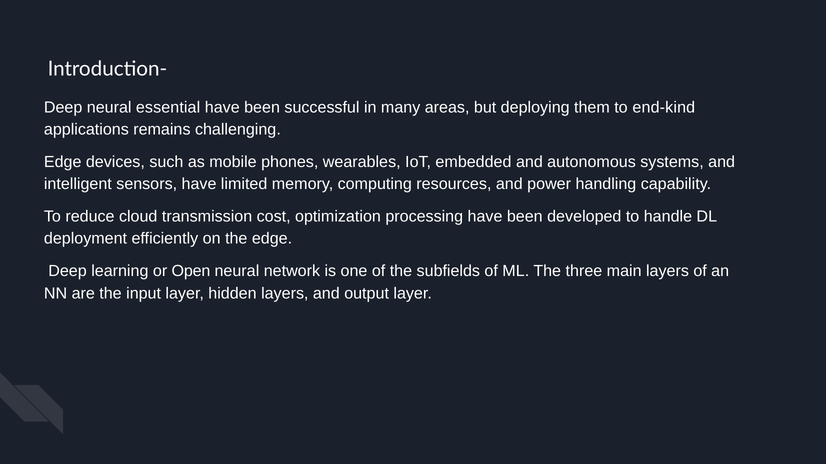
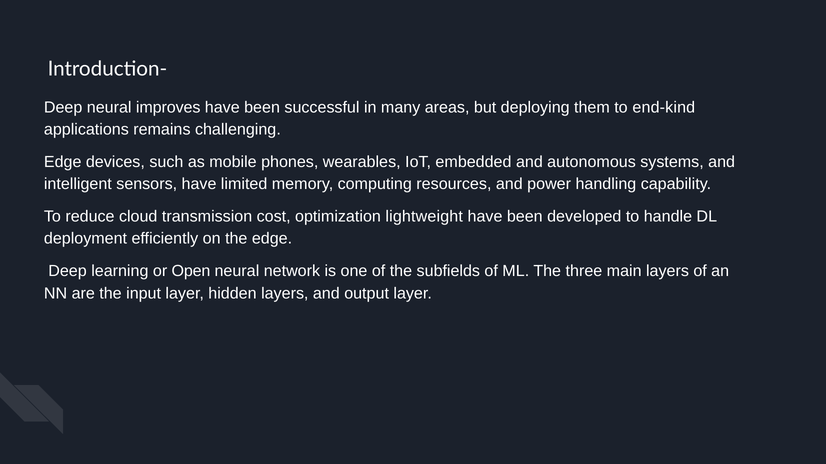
essential: essential -> improves
processing: processing -> lightweight
